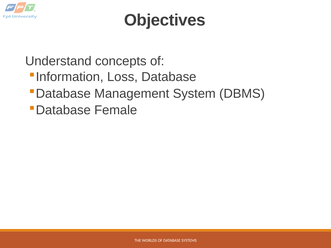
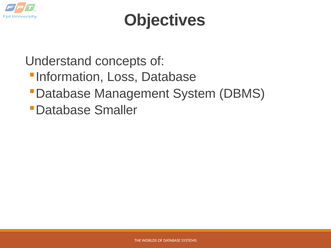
Female: Female -> Smaller
